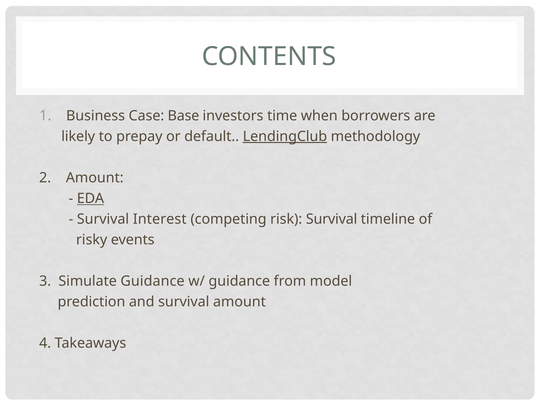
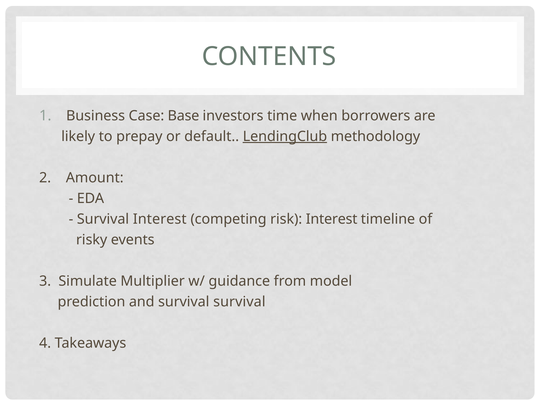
EDA underline: present -> none
risk Survival: Survival -> Interest
Simulate Guidance: Guidance -> Multiplier
survival amount: amount -> survival
